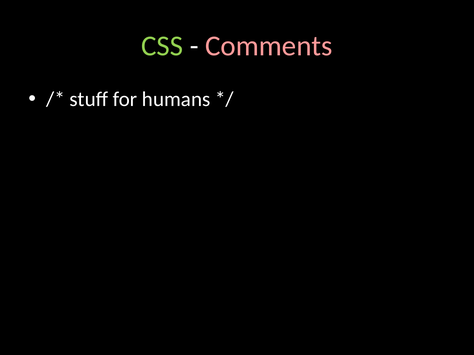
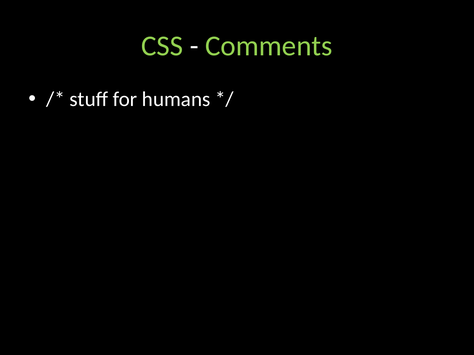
Comments colour: pink -> light green
